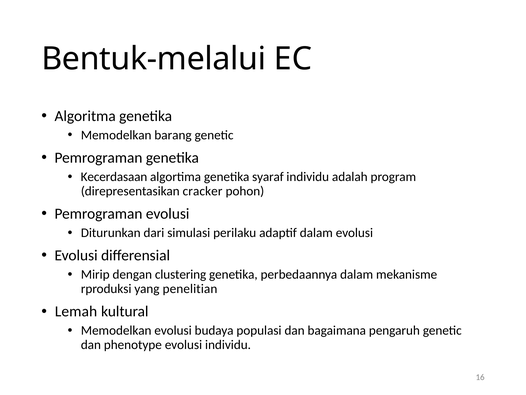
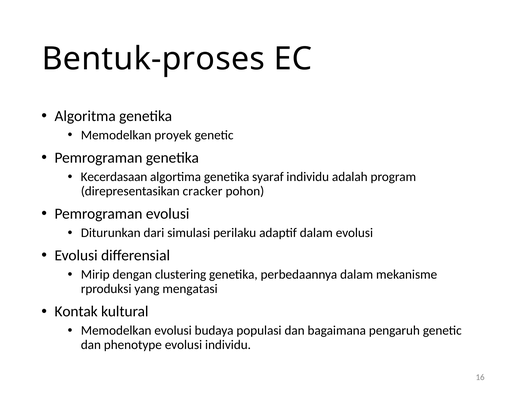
Bentuk-melalui: Bentuk-melalui -> Bentuk-proses
barang: barang -> proyek
penelitian: penelitian -> mengatasi
Lemah: Lemah -> Kontak
